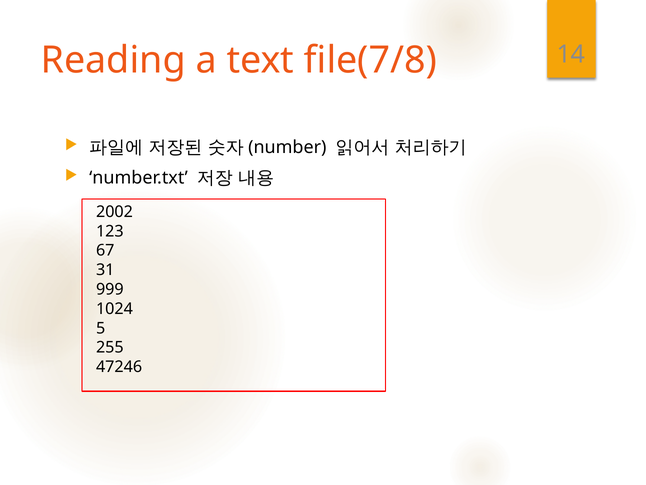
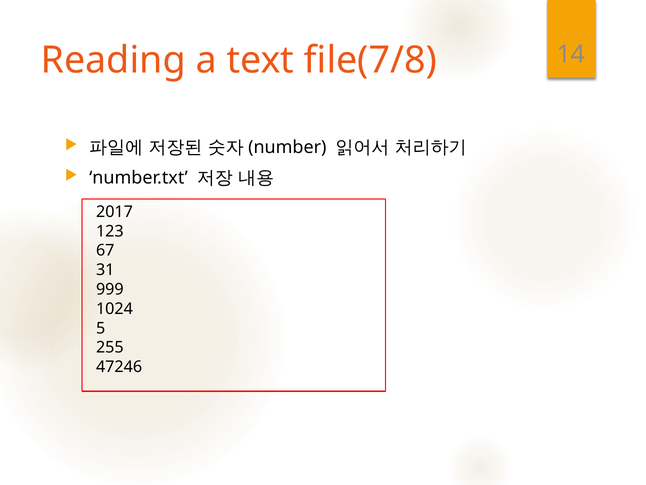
2002: 2002 -> 2017
